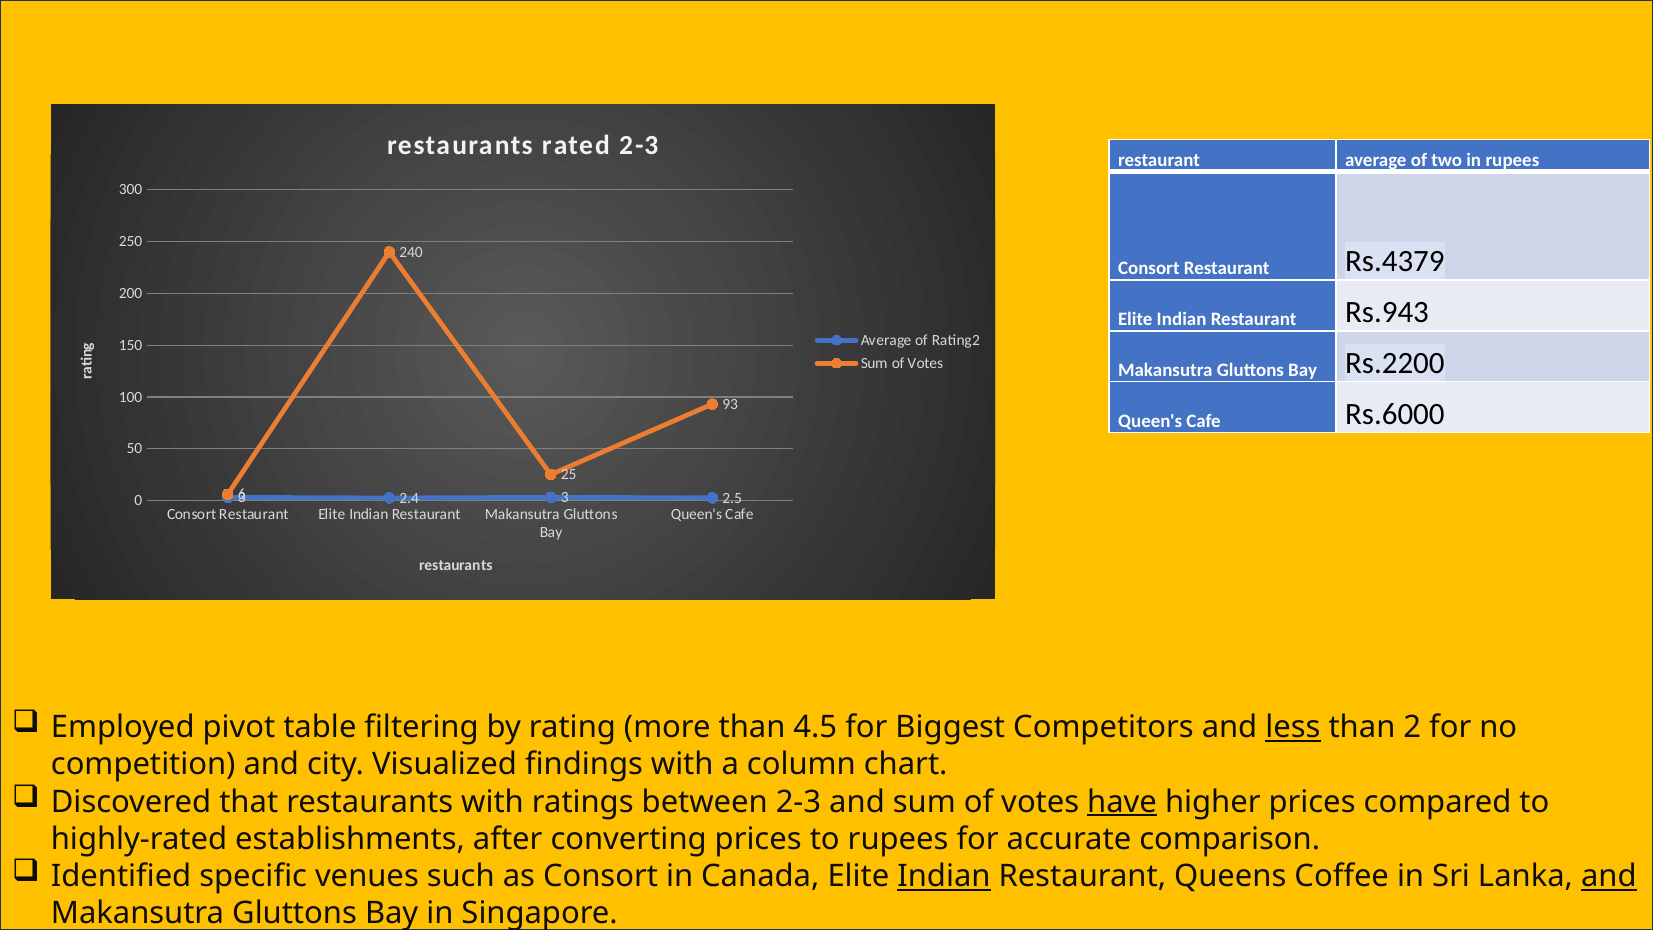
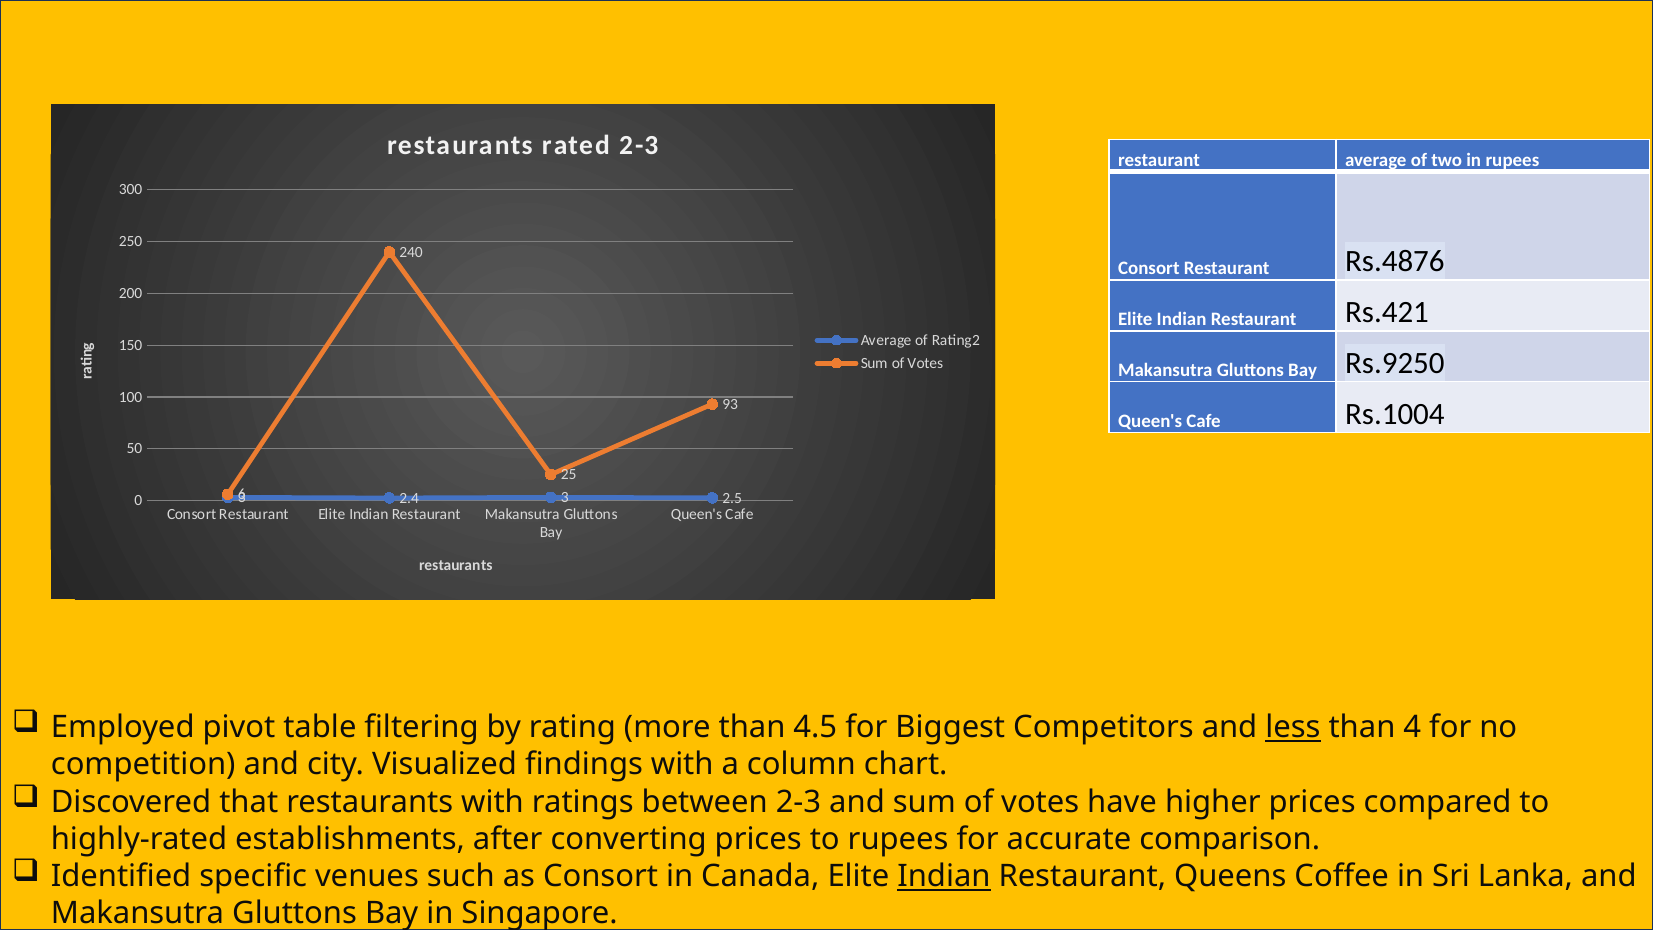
Rs.4379: Rs.4379 -> Rs.4876
Rs.943: Rs.943 -> Rs.421
Rs.2200: Rs.2200 -> Rs.9250
Rs.6000: Rs.6000 -> Rs.1004
2: 2 -> 4
have underline: present -> none
and at (1609, 876) underline: present -> none
